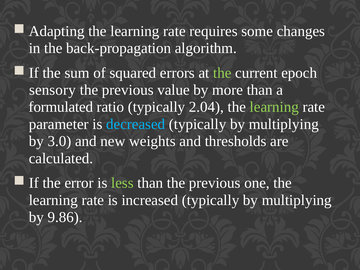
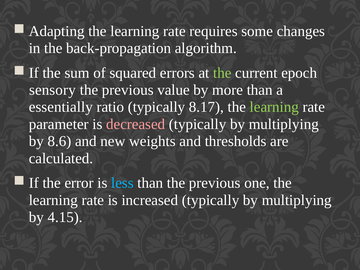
formulated: formulated -> essentially
2.04: 2.04 -> 8.17
decreased colour: light blue -> pink
3.0: 3.0 -> 8.6
less colour: light green -> light blue
9.86: 9.86 -> 4.15
